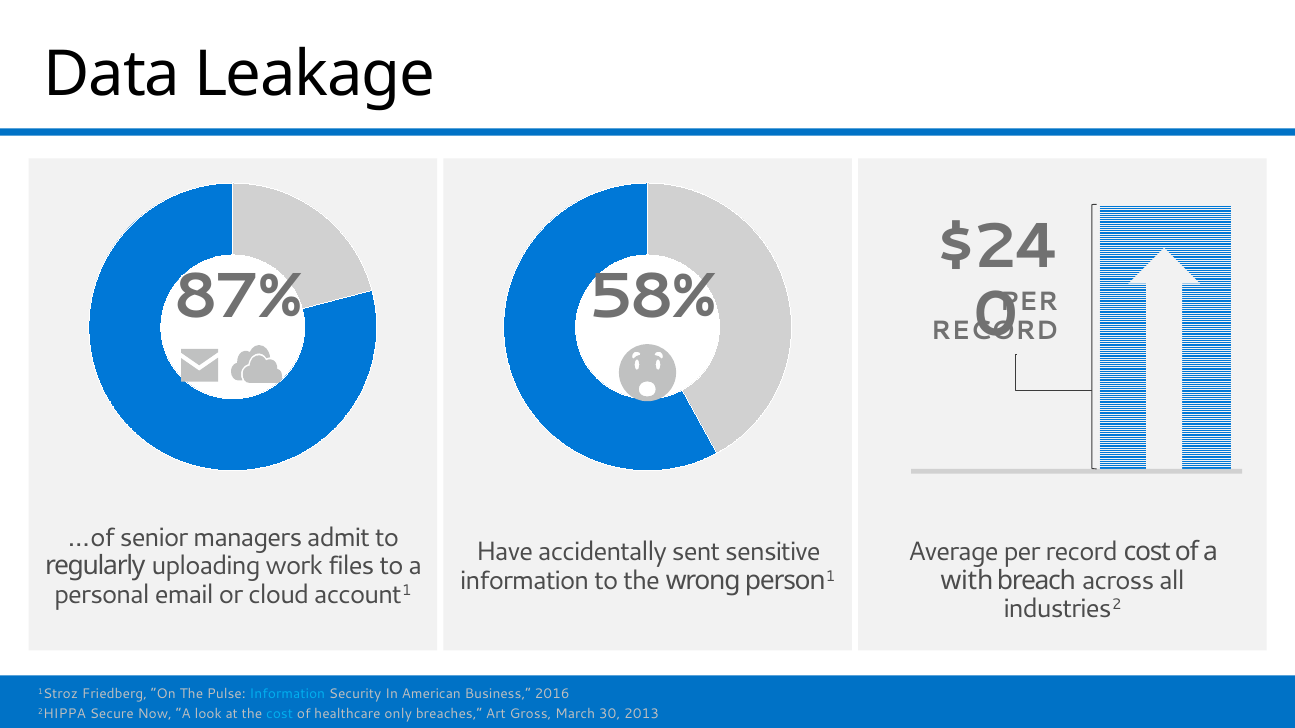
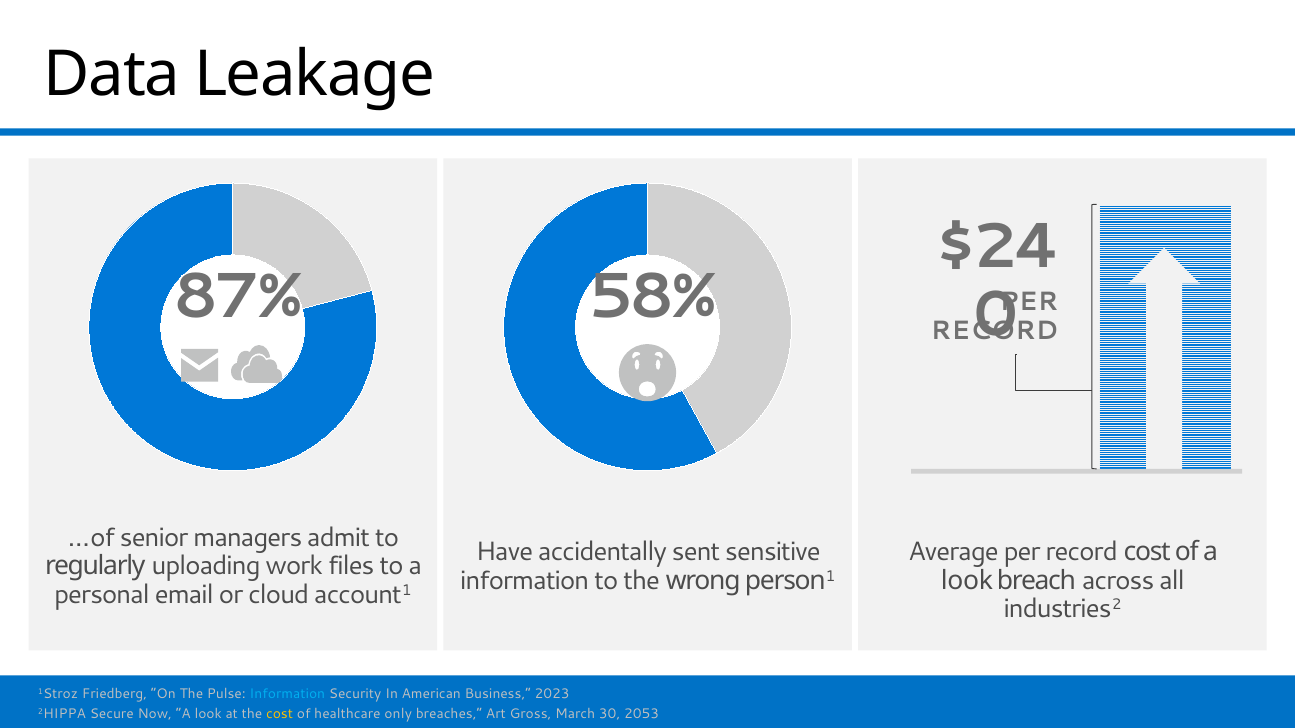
with at (967, 581): with -> look
2016: 2016 -> 2023
cost at (280, 714) colour: light blue -> yellow
2013: 2013 -> 2053
